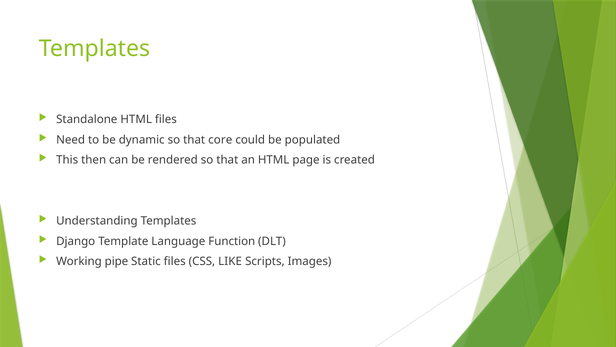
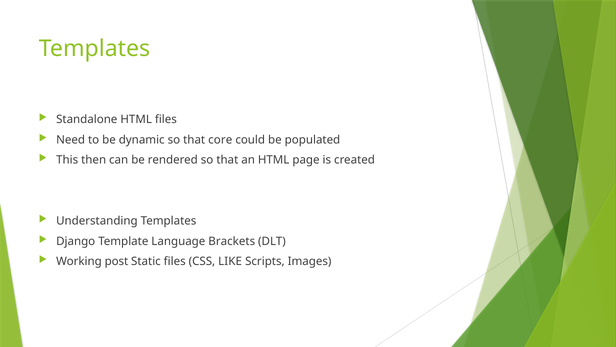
Function: Function -> Brackets
pipe: pipe -> post
